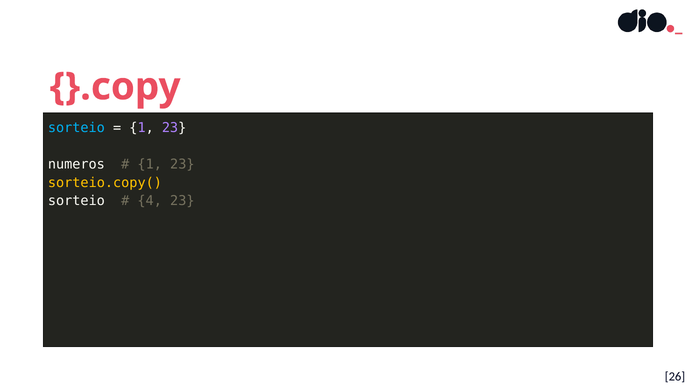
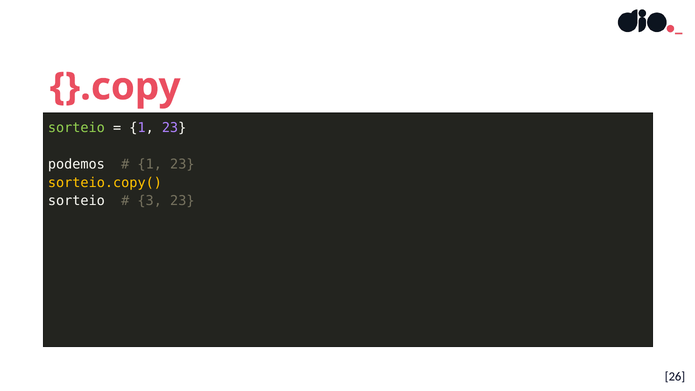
sorteio at (76, 128) colour: light blue -> light green
numeros: numeros -> podemos
4: 4 -> 3
